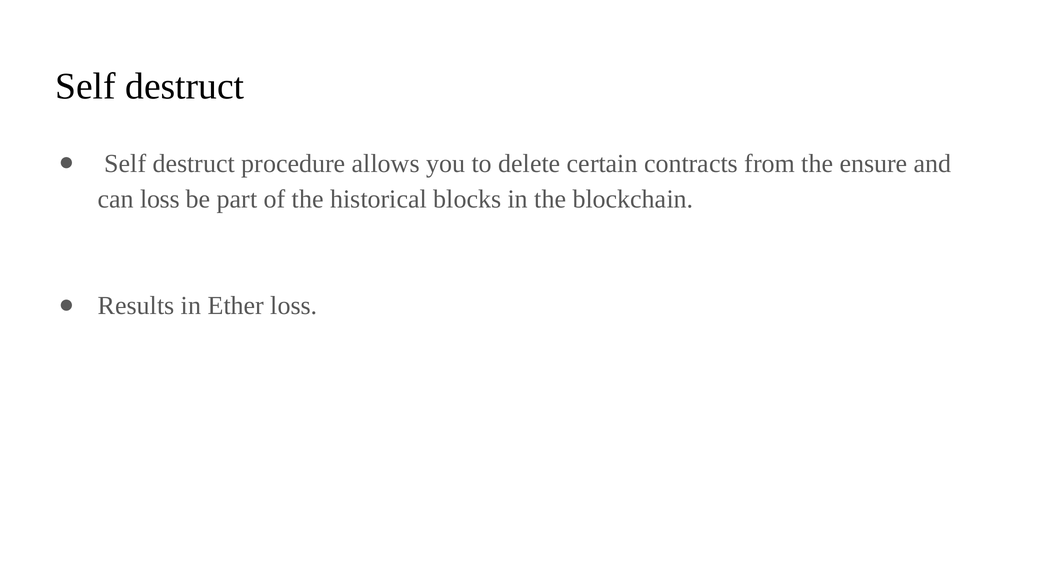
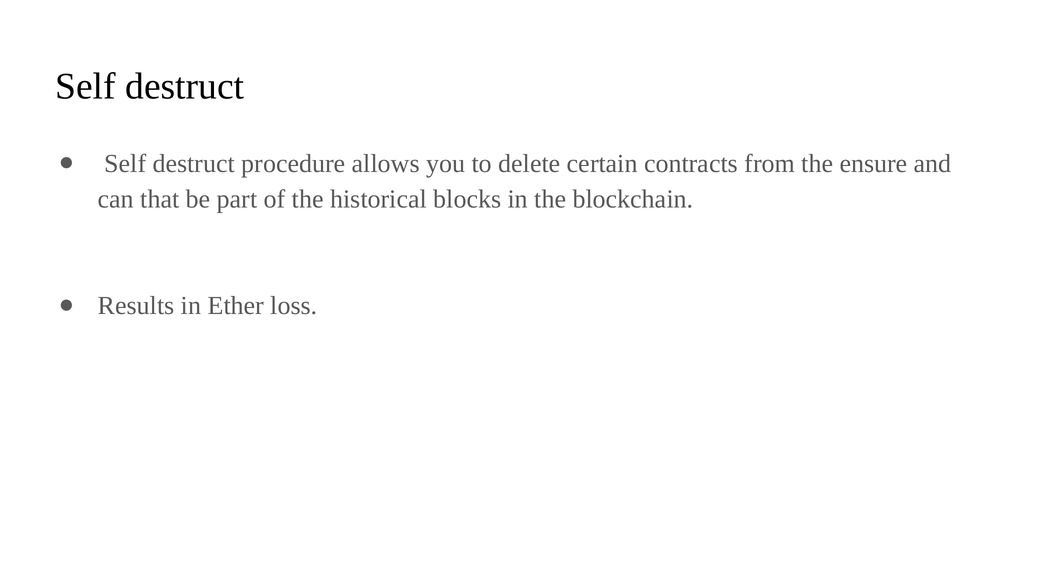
can loss: loss -> that
